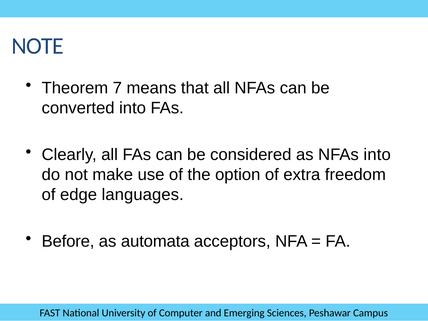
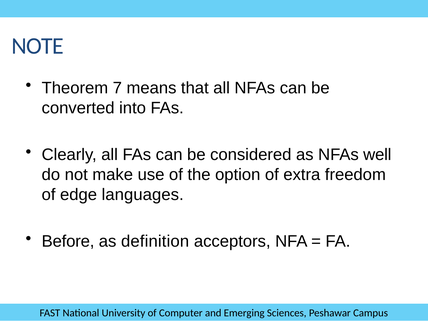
NFAs into: into -> well
automata: automata -> definition
